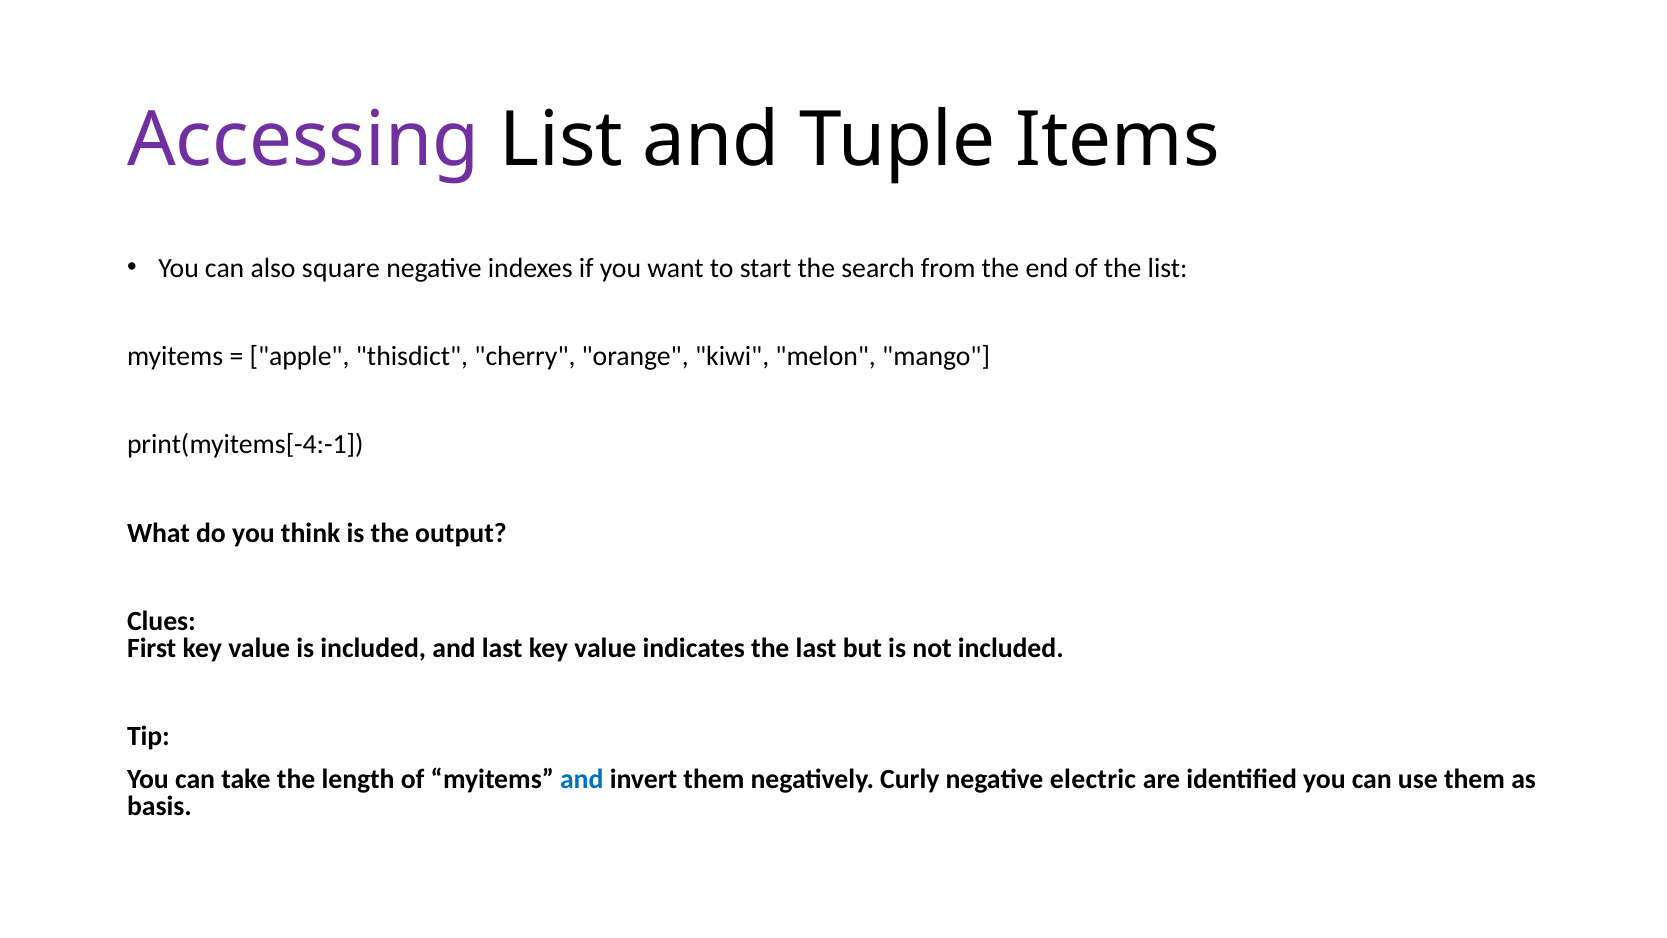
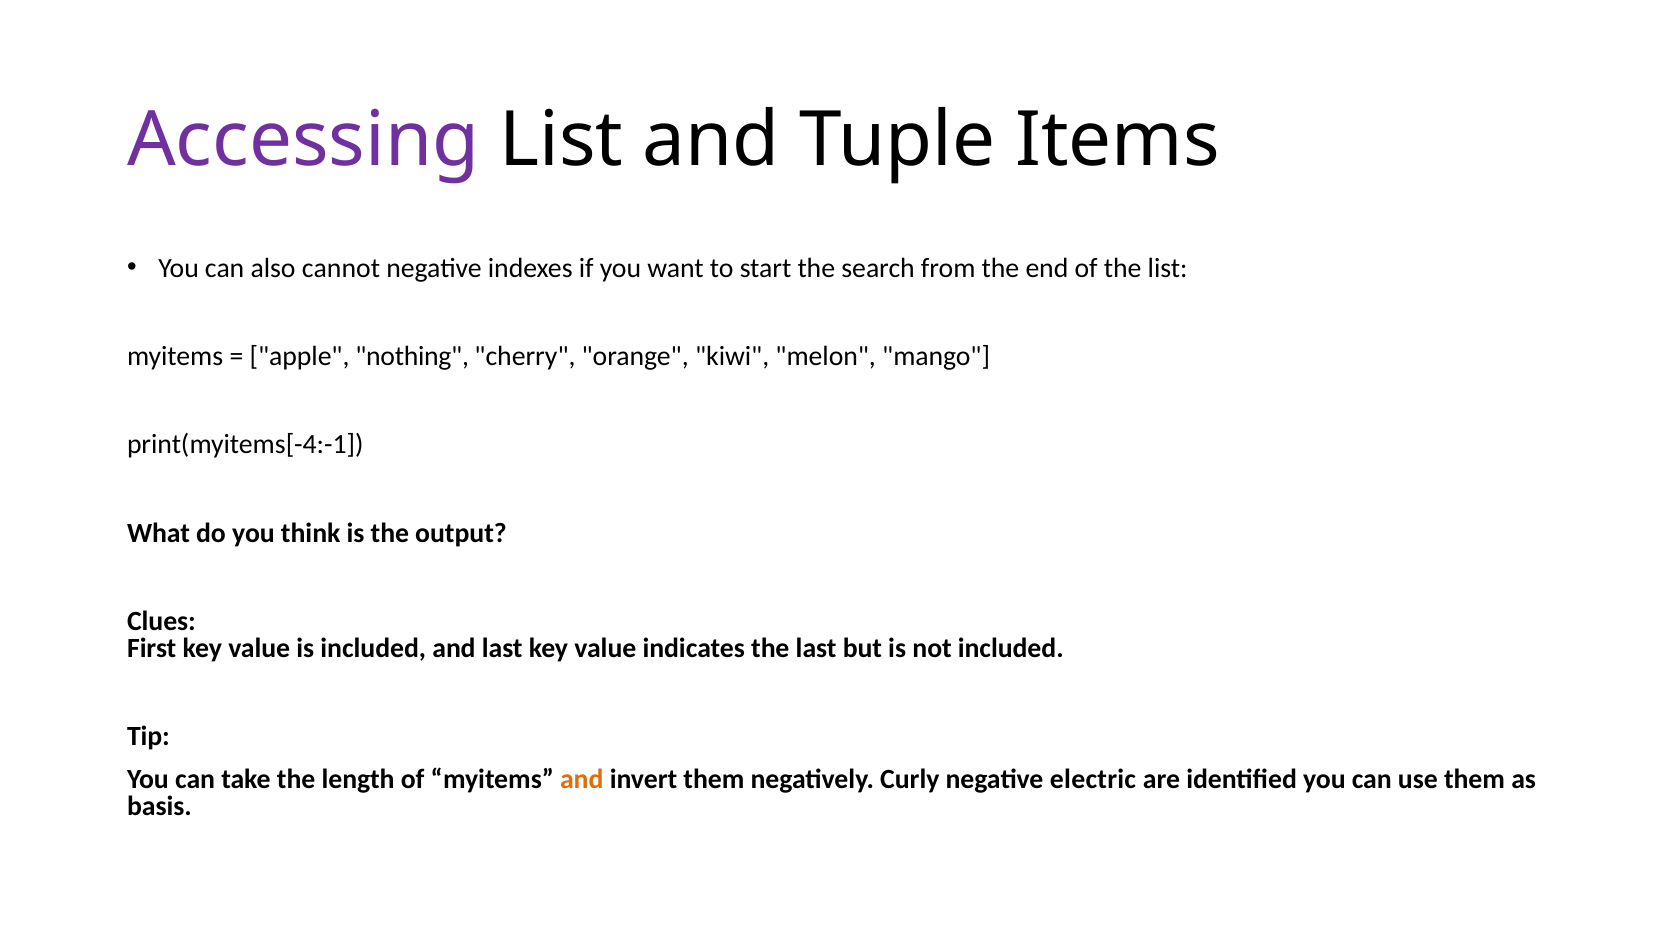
square: square -> cannot
thisdict: thisdict -> nothing
and at (582, 779) colour: blue -> orange
